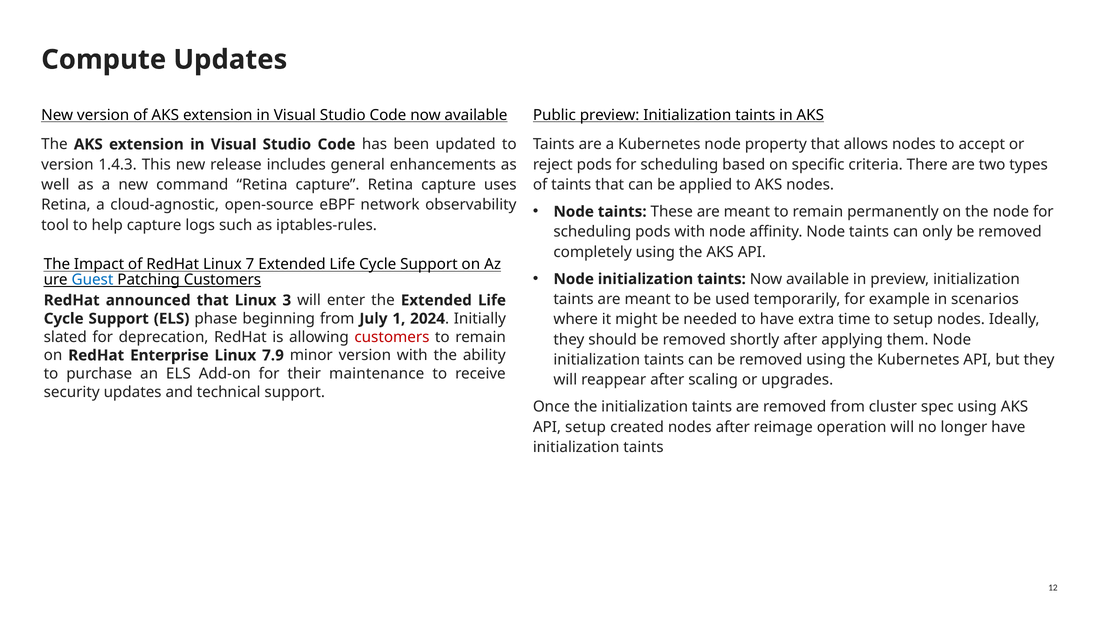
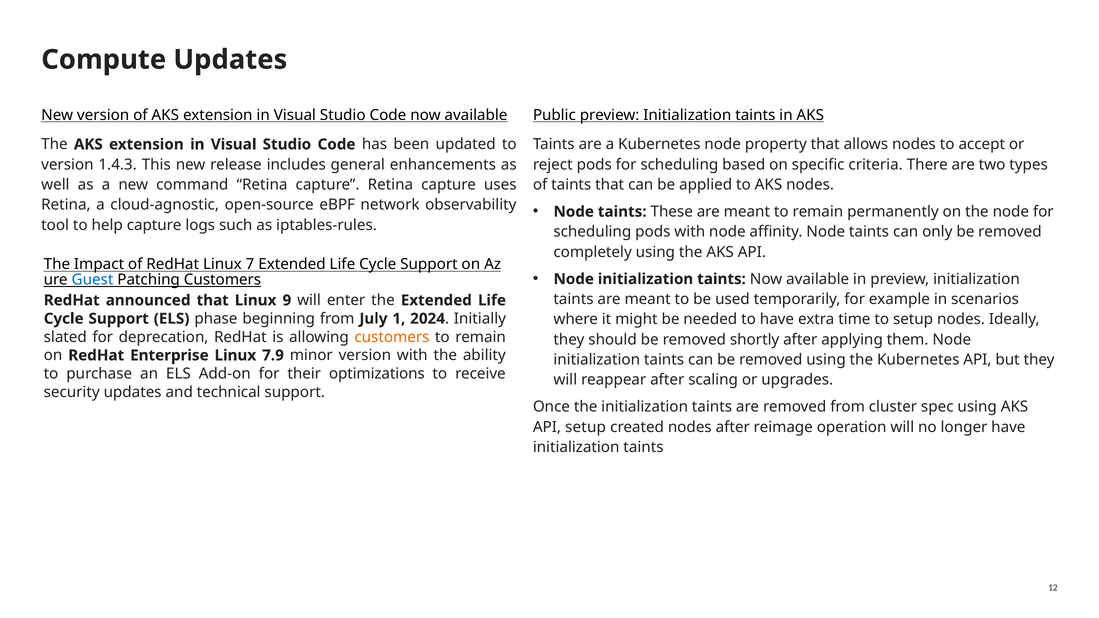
3: 3 -> 9
customers at (392, 337) colour: red -> orange
maintenance: maintenance -> optimizations
